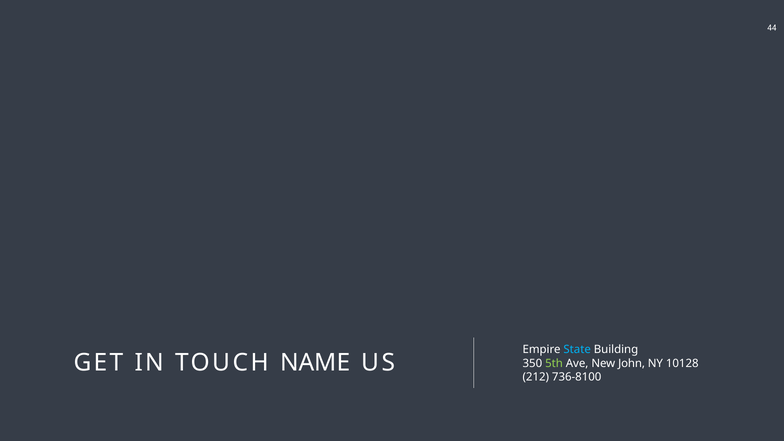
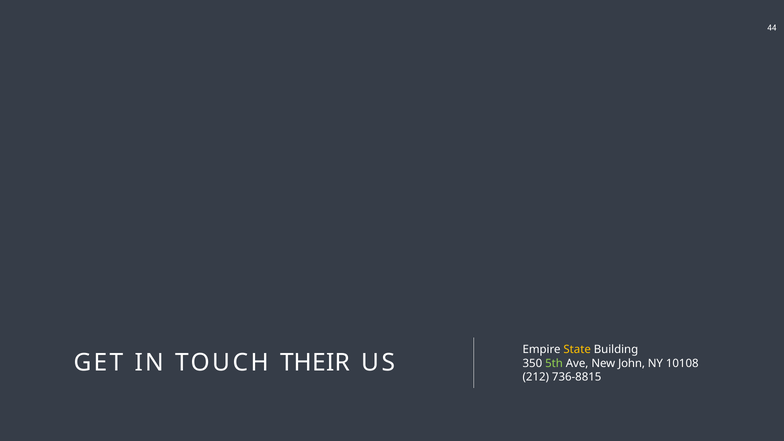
State colour: light blue -> yellow
NAME: NAME -> THEIR
10128: 10128 -> 10108
736-8100: 736-8100 -> 736-8815
